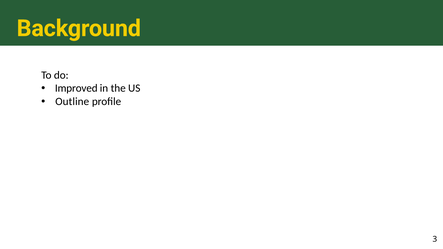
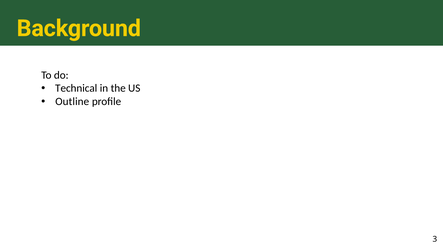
Improved: Improved -> Technical
